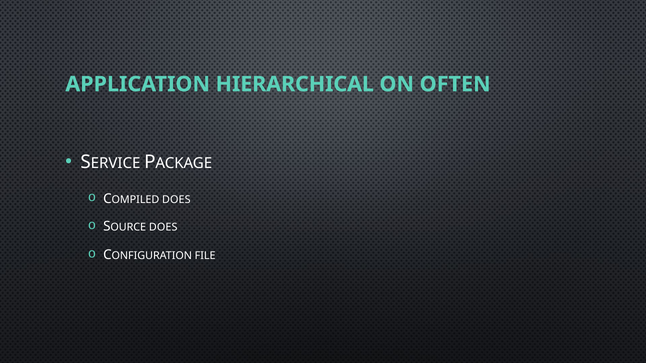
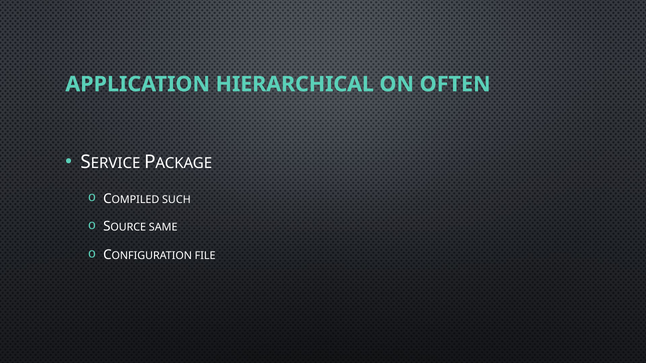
DOES at (176, 200): DOES -> SUCH
DOES at (163, 228): DOES -> SAME
